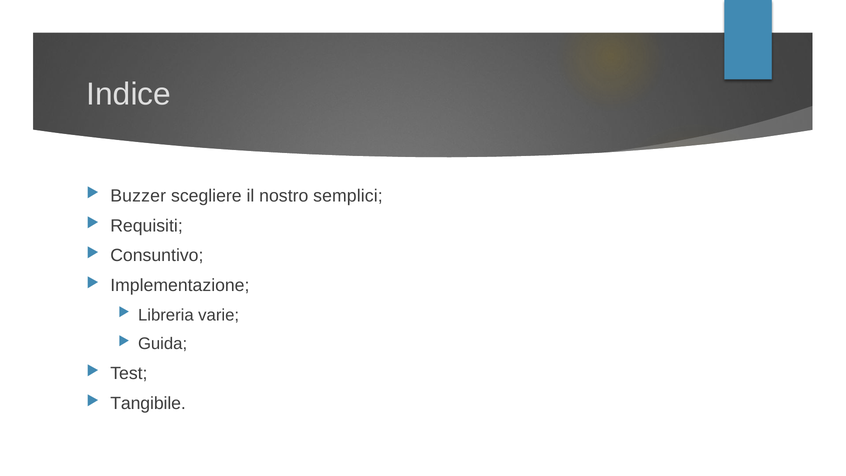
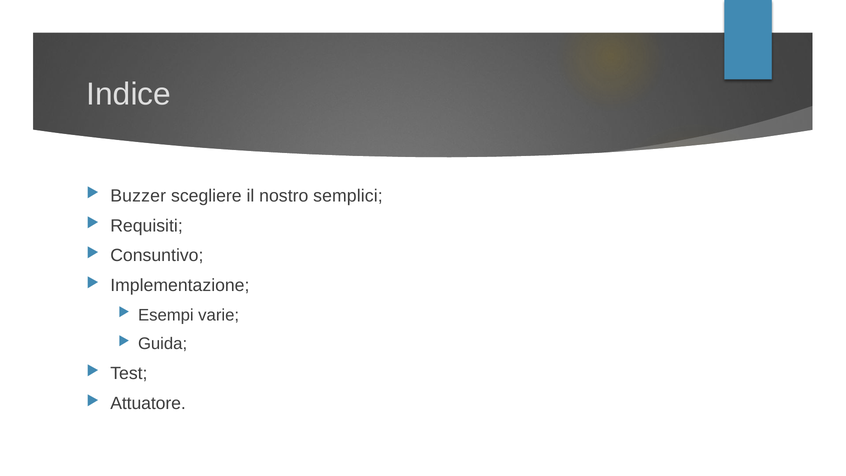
Libreria: Libreria -> Esempi
Tangibile: Tangibile -> Attuatore
